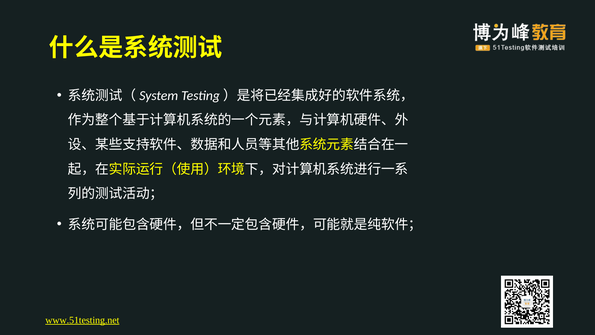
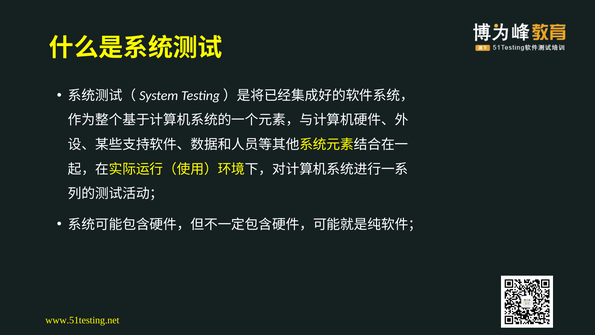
www.51testing.net underline: present -> none
